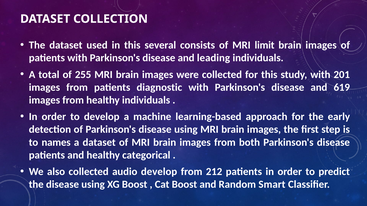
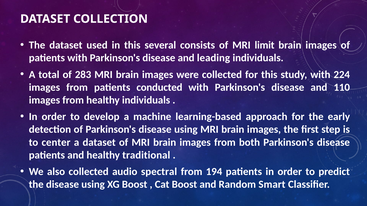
255: 255 -> 283
201: 201 -> 224
diagnostic: diagnostic -> conducted
619: 619 -> 110
names: names -> center
categorical: categorical -> traditional
audio develop: develop -> spectral
212: 212 -> 194
